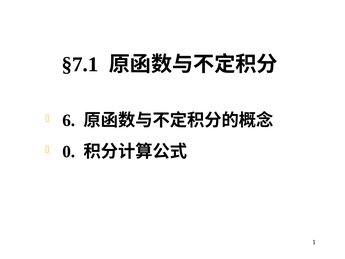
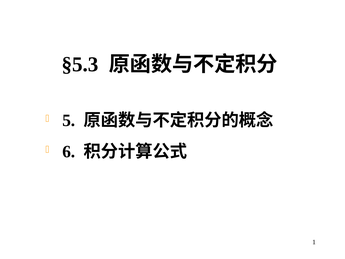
§7.1: §7.1 -> §5.3
6: 6 -> 5
0: 0 -> 6
